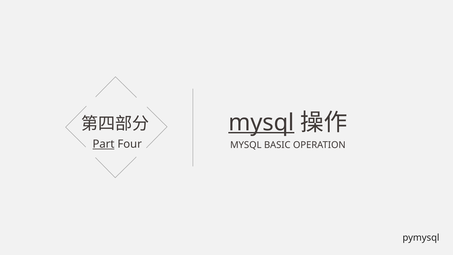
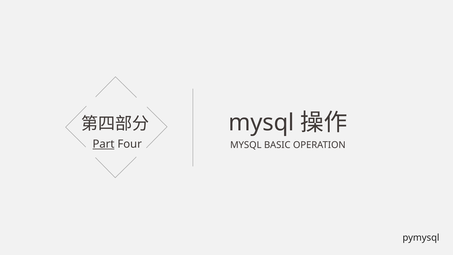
mysql at (261, 123) underline: present -> none
